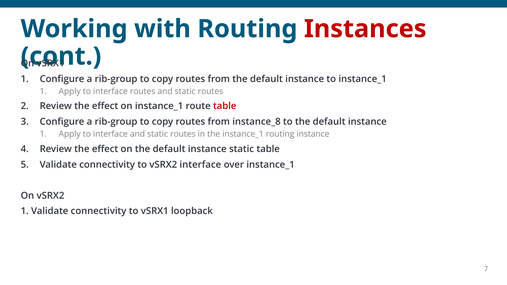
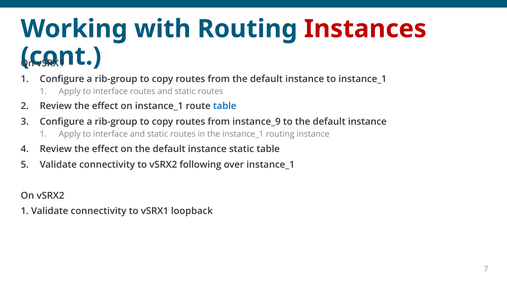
table at (225, 106) colour: red -> blue
instance_8: instance_8 -> instance_9
vSRX2 interface: interface -> following
